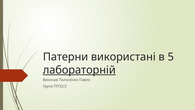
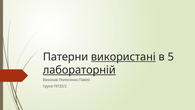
використані underline: none -> present
